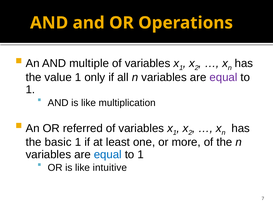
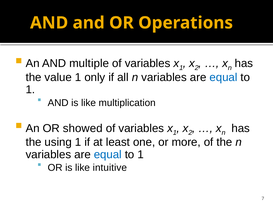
equal at (223, 77) colour: purple -> blue
referred: referred -> showed
basic: basic -> using
